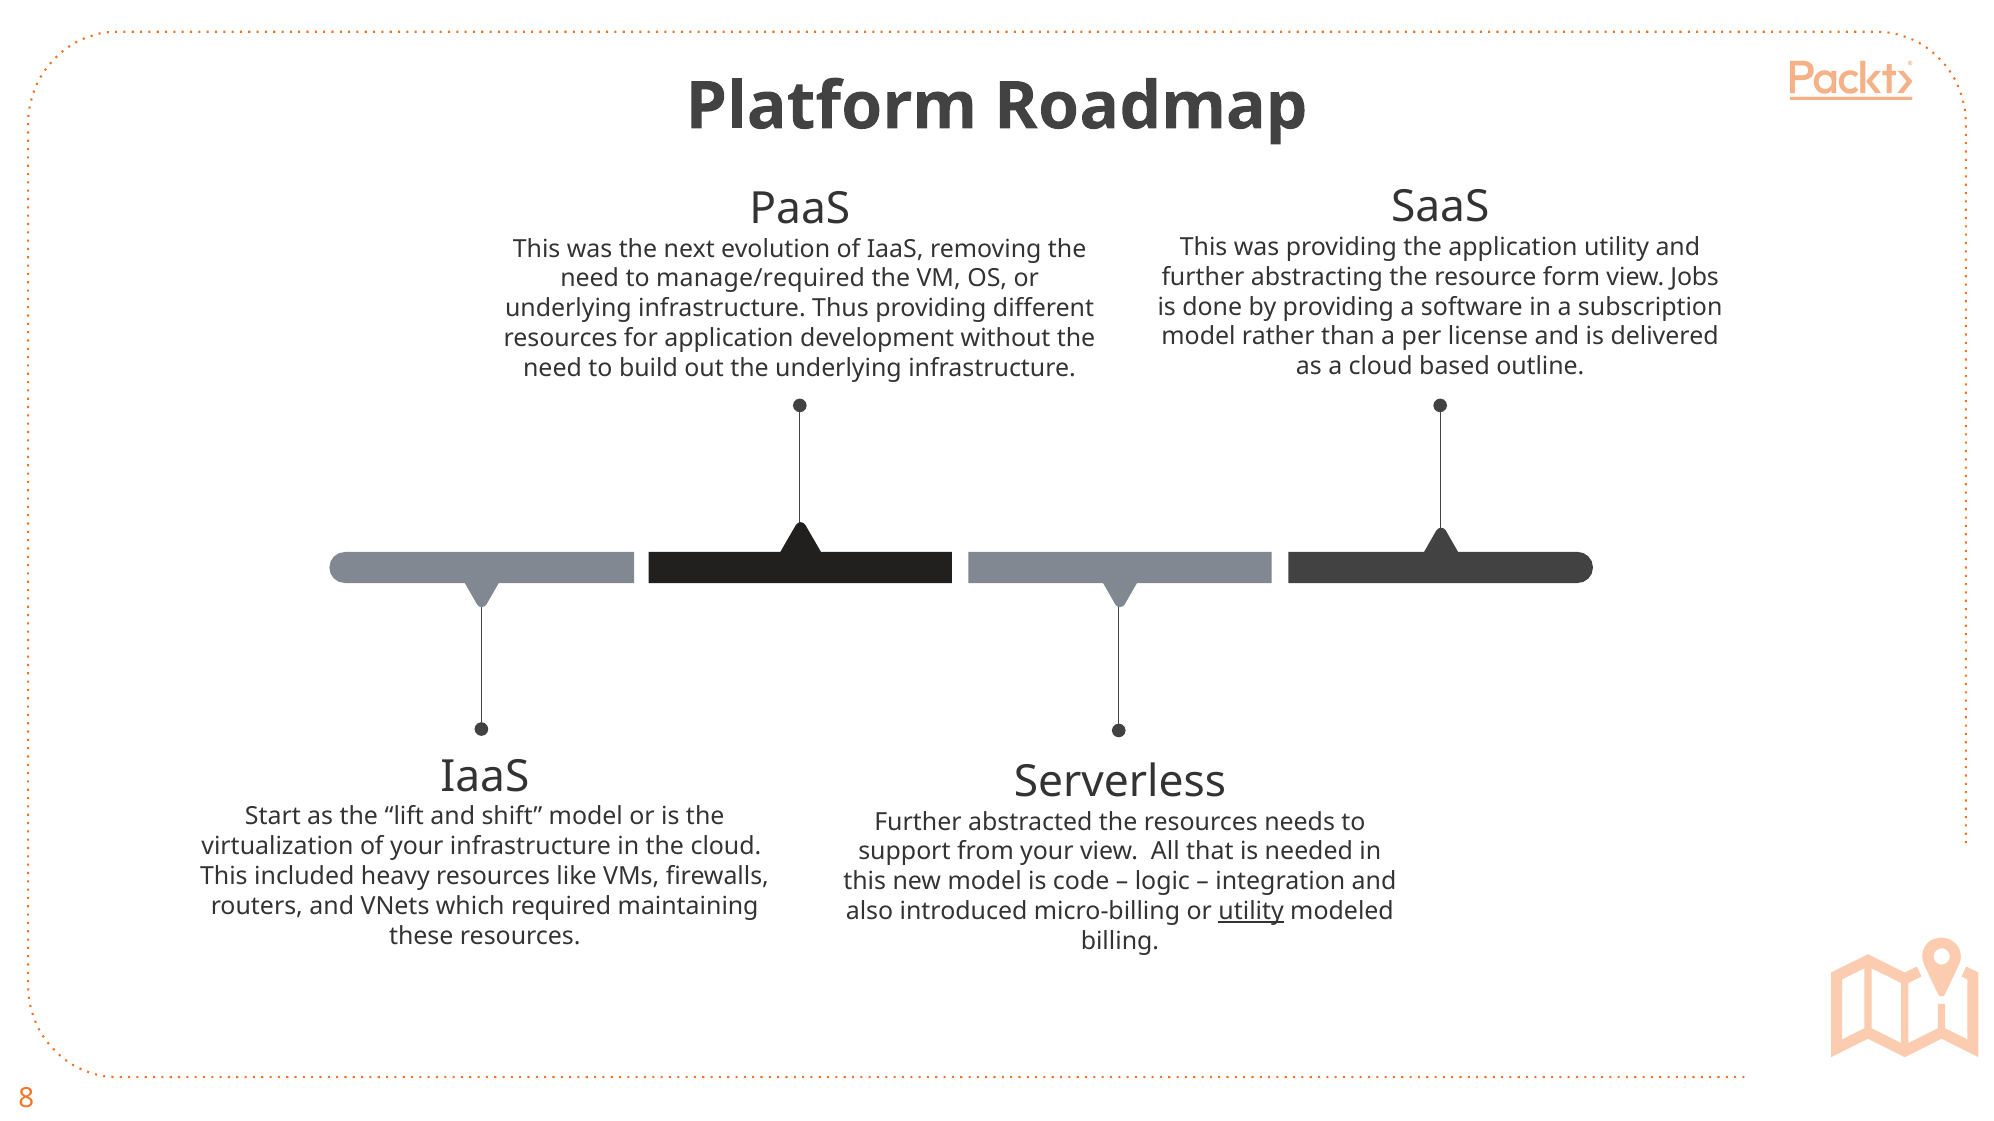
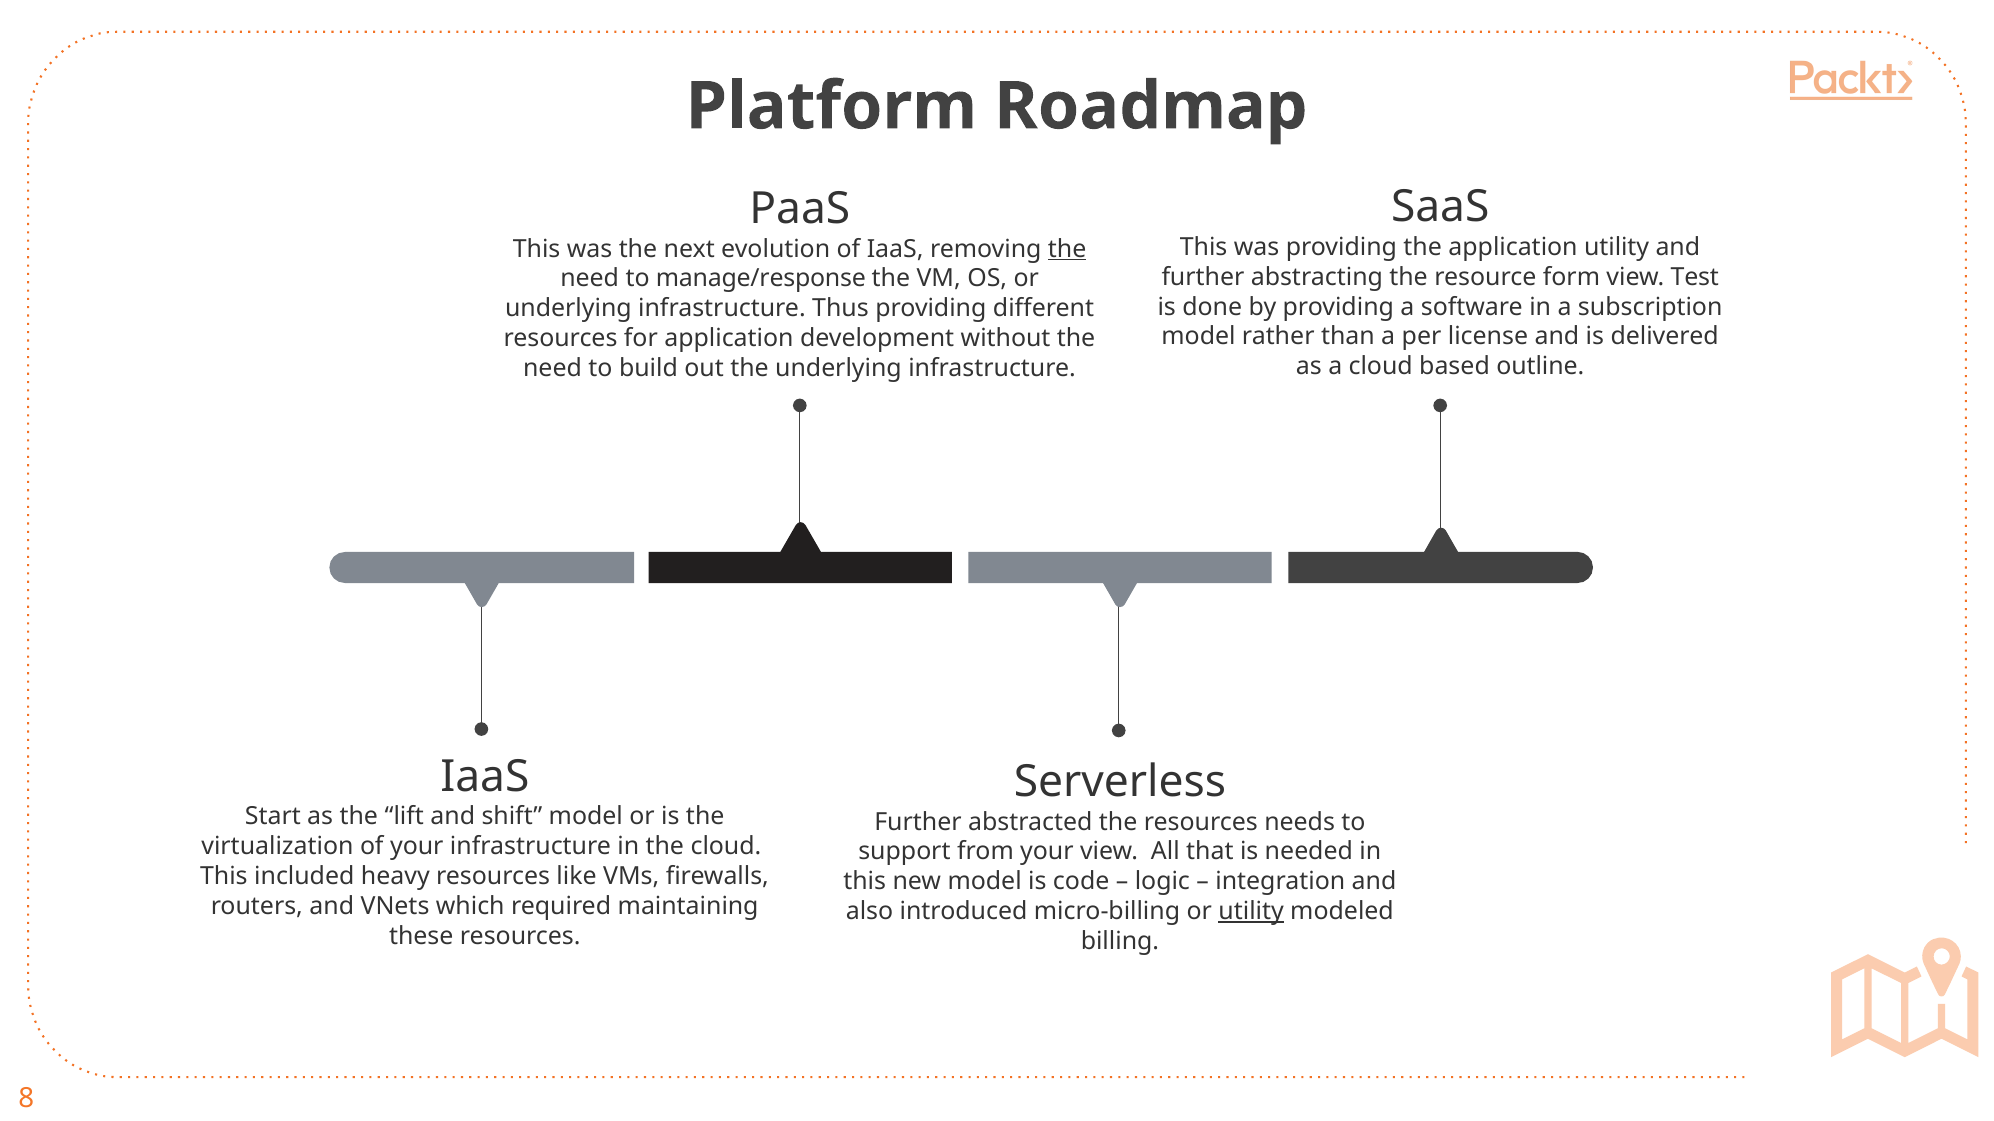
the at (1067, 249) underline: none -> present
Jobs: Jobs -> Test
manage/required: manage/required -> manage/response
